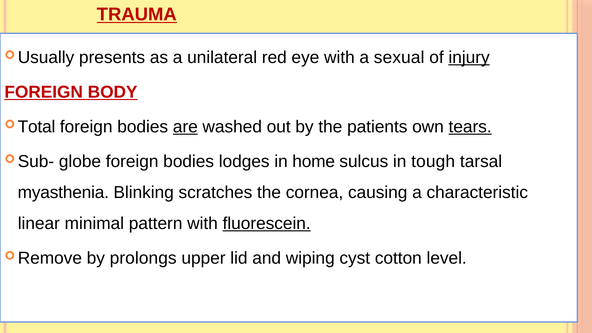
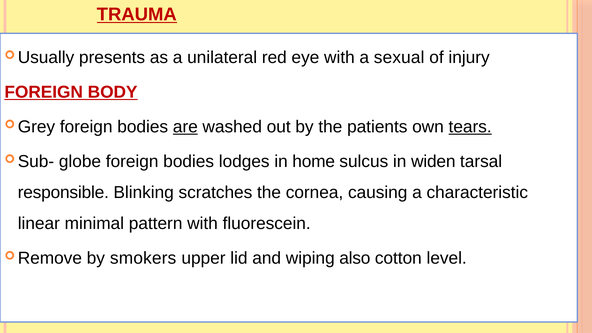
injury underline: present -> none
Total: Total -> Grey
tough: tough -> widen
myasthenia: myasthenia -> responsible
fluorescein underline: present -> none
prolongs: prolongs -> smokers
cyst: cyst -> also
